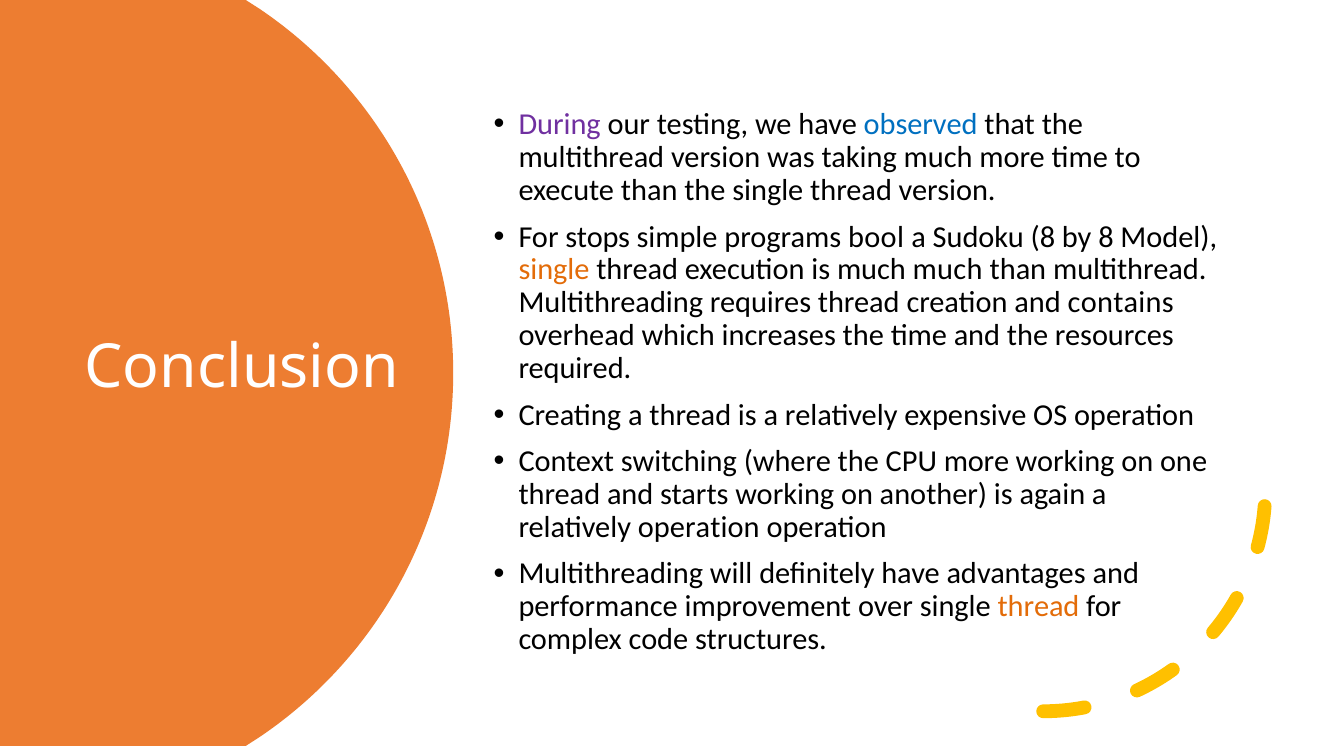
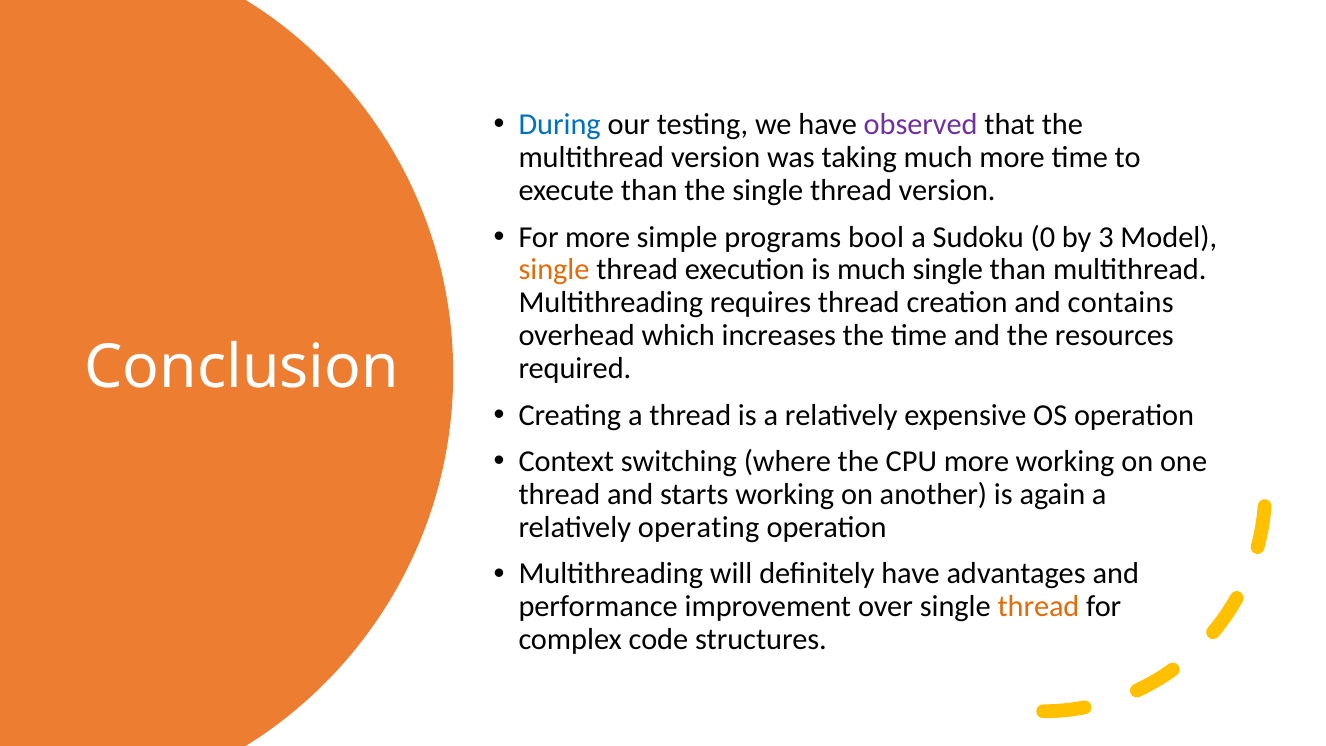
During colour: purple -> blue
observed colour: blue -> purple
For stops: stops -> more
Sudoku 8: 8 -> 0
by 8: 8 -> 3
much much: much -> single
relatively operation: operation -> operating
